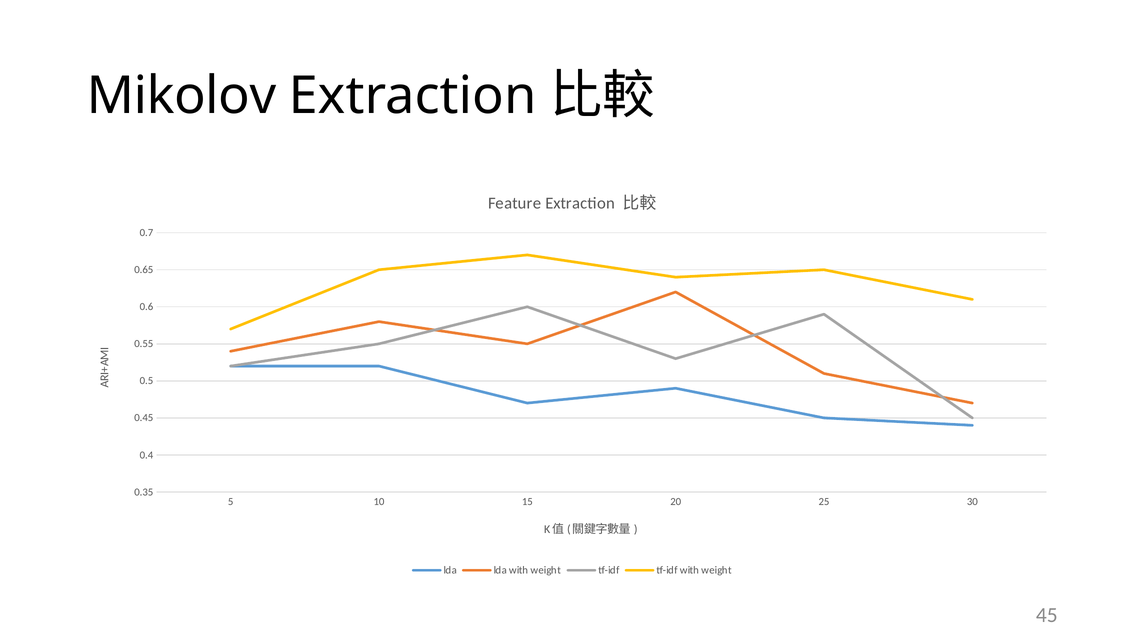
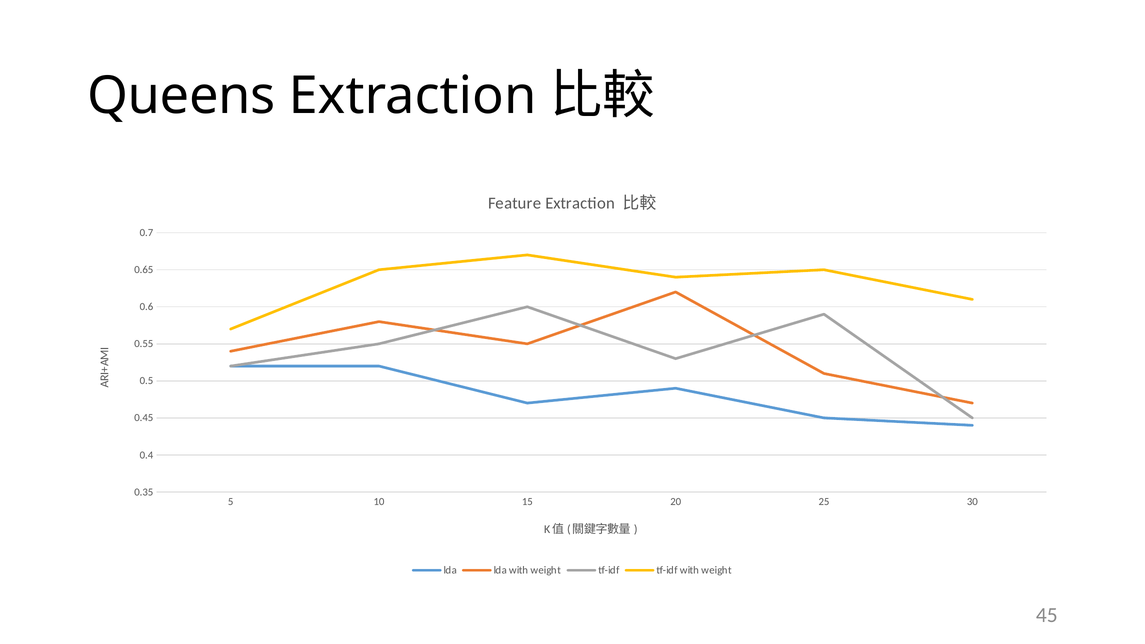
Mikolov: Mikolov -> Queens
